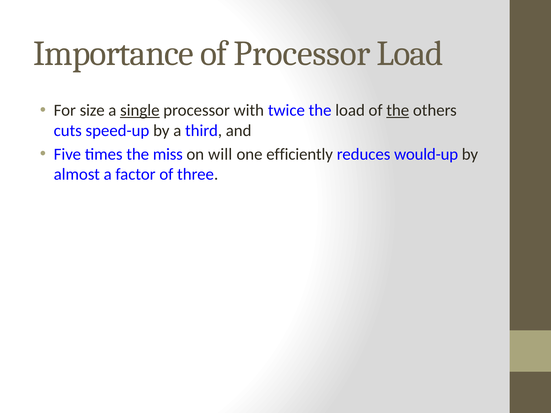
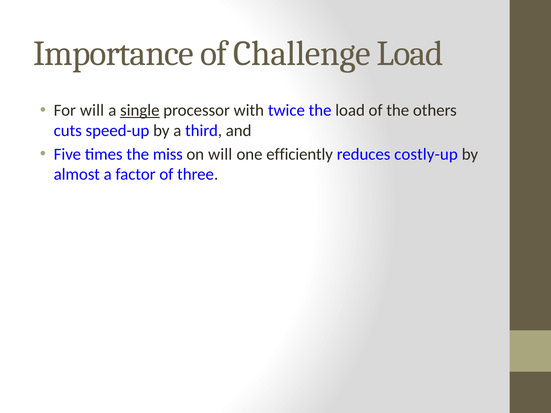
of Processor: Processor -> Challenge
For size: size -> will
the at (398, 110) underline: present -> none
would-up: would-up -> costly-up
